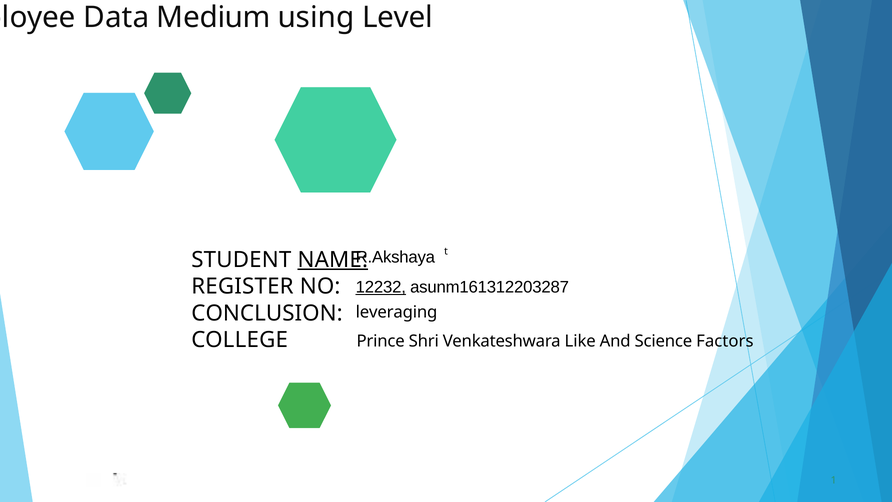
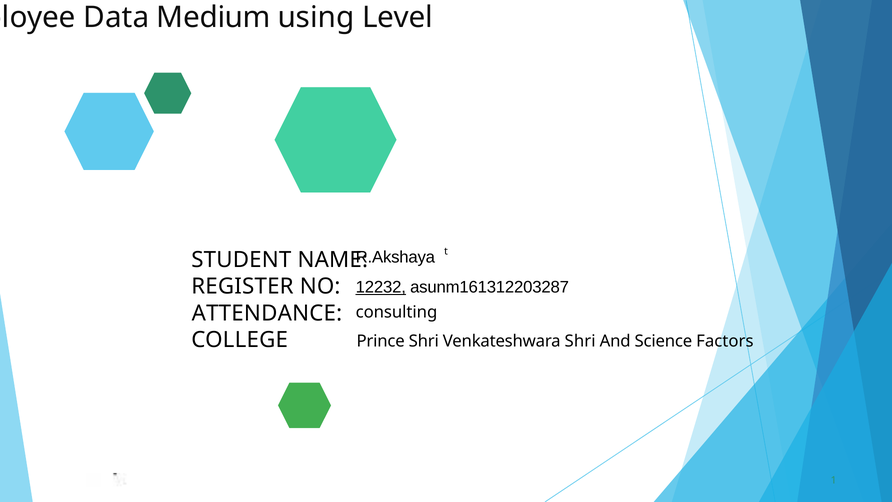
NAME underline: present -> none
CONCLUSION: CONCLUSION -> ATTENDANCE
leveraging: leveraging -> consulting
Venkateshwara Like: Like -> Shri
